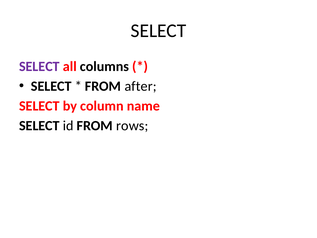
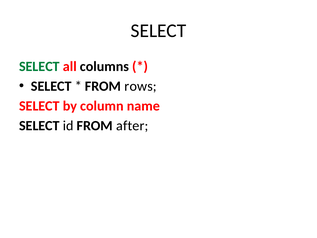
SELECT at (39, 67) colour: purple -> green
after: after -> rows
rows: rows -> after
